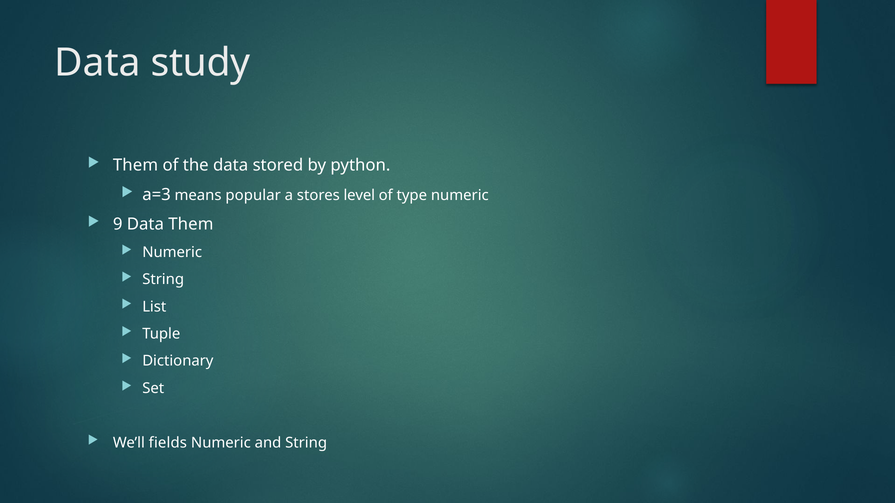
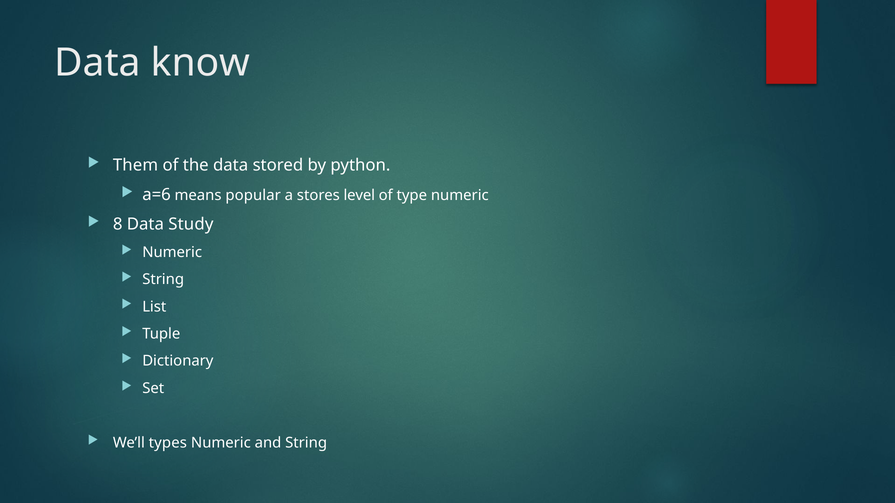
study: study -> know
a=3: a=3 -> a=6
9: 9 -> 8
Data Them: Them -> Study
fields: fields -> types
